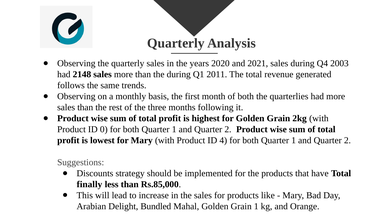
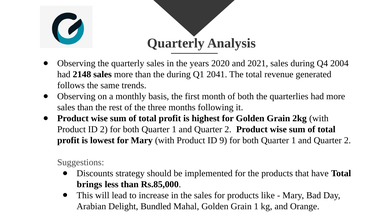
2003: 2003 -> 2004
2011: 2011 -> 2041
ID 0: 0 -> 2
4: 4 -> 9
finally: finally -> brings
